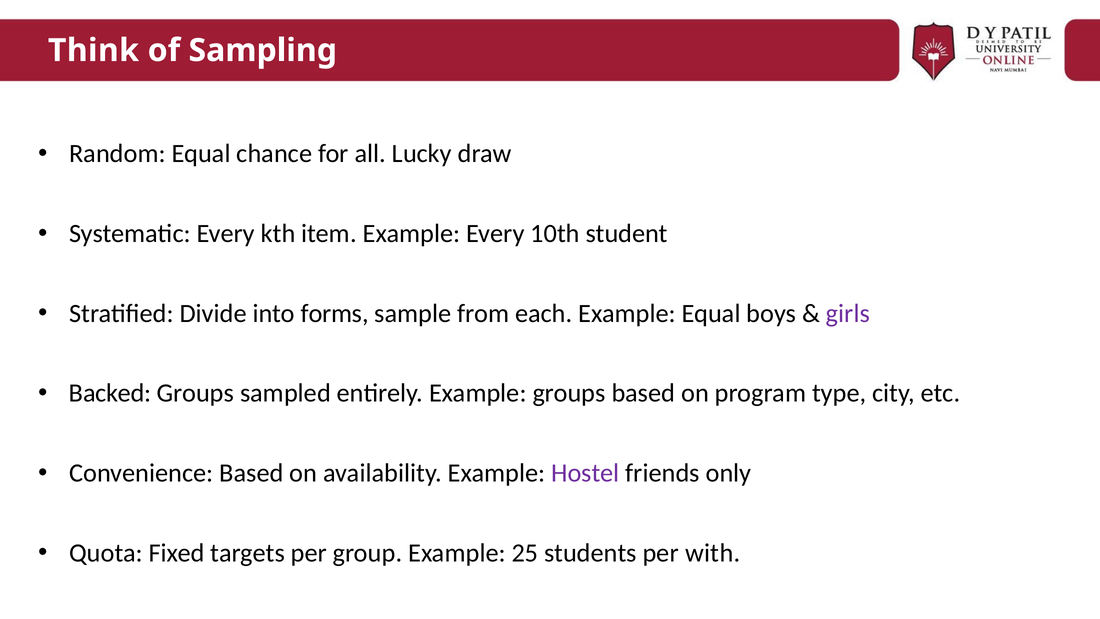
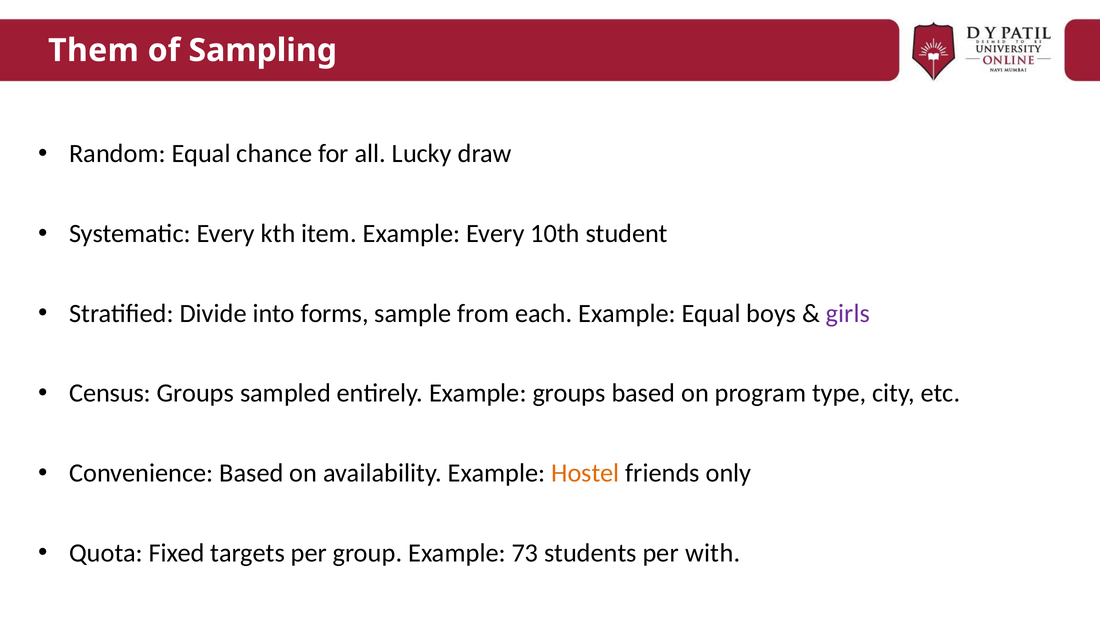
Think: Think -> Them
Backed: Backed -> Census
Hostel colour: purple -> orange
25: 25 -> 73
